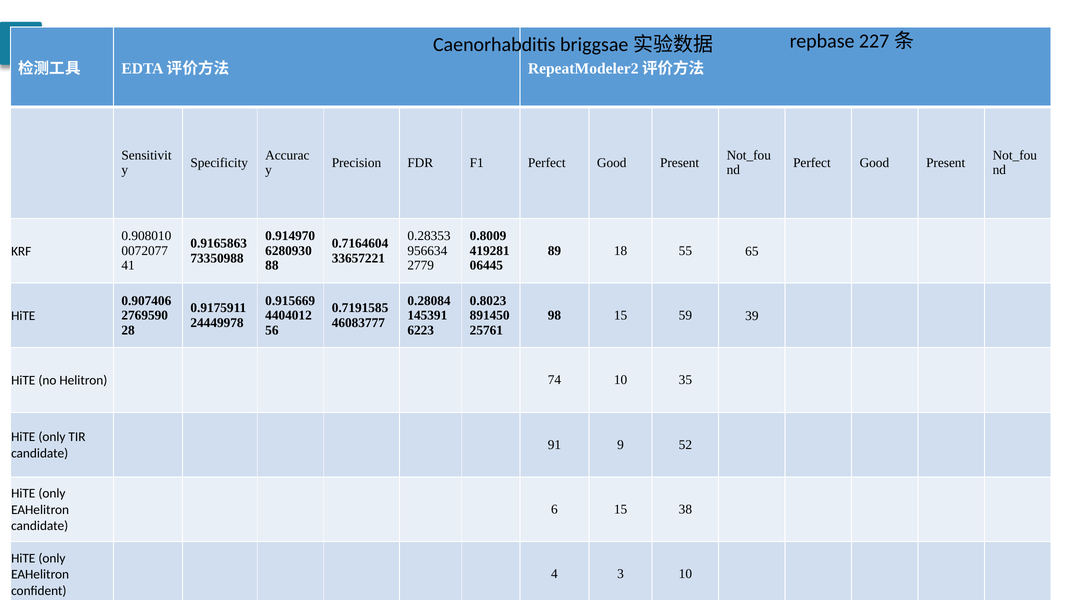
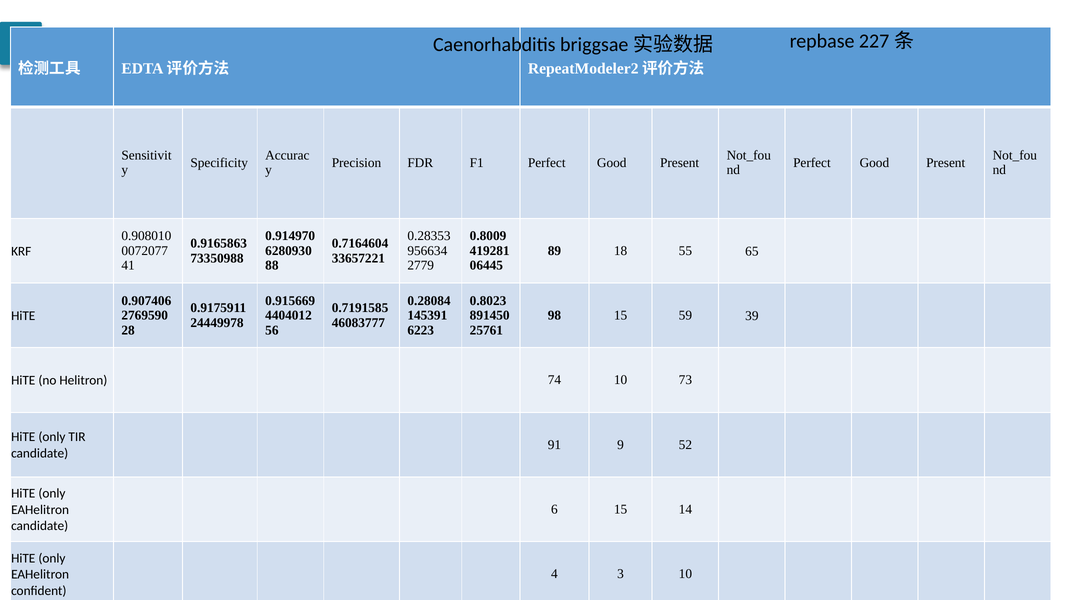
35: 35 -> 73
38: 38 -> 14
